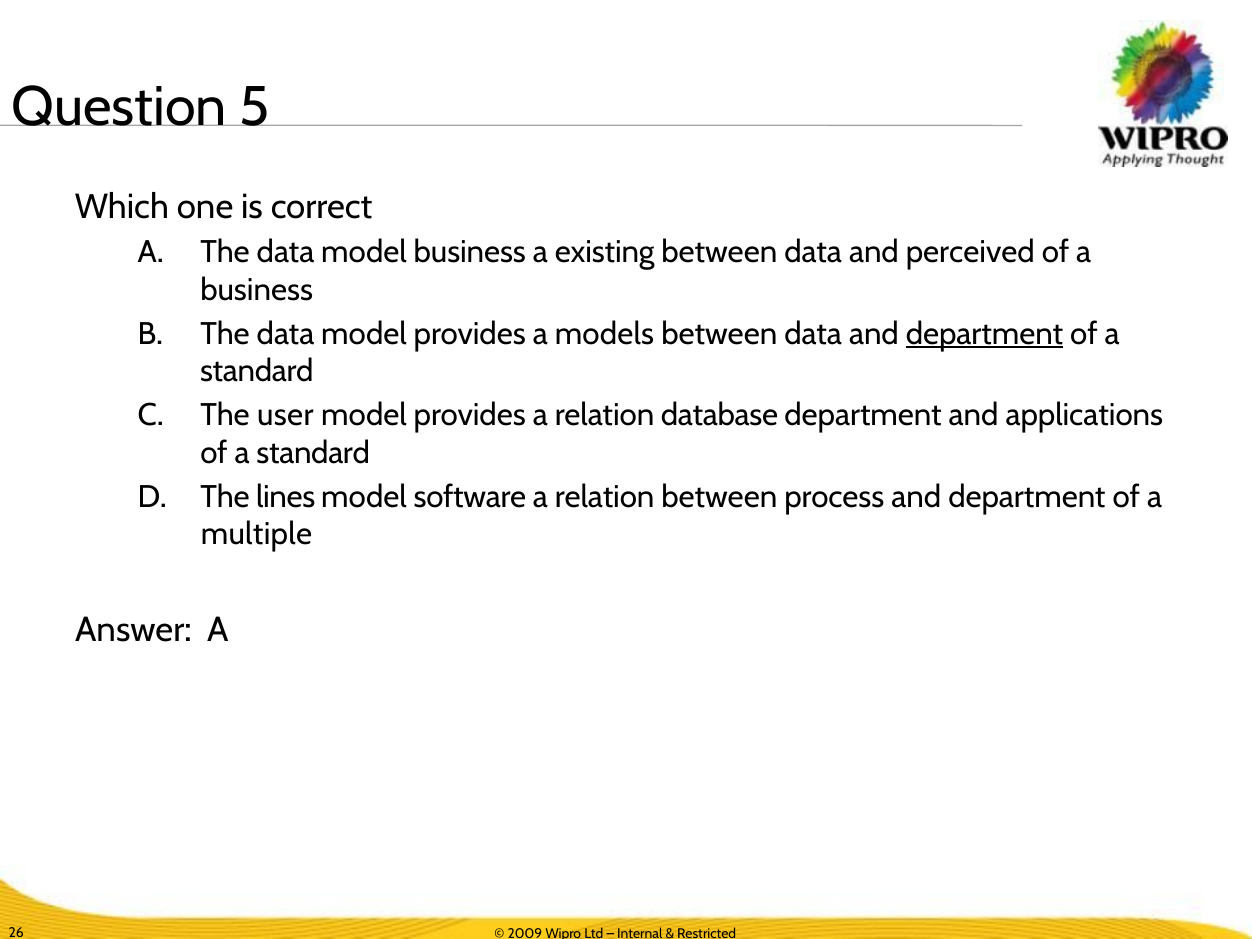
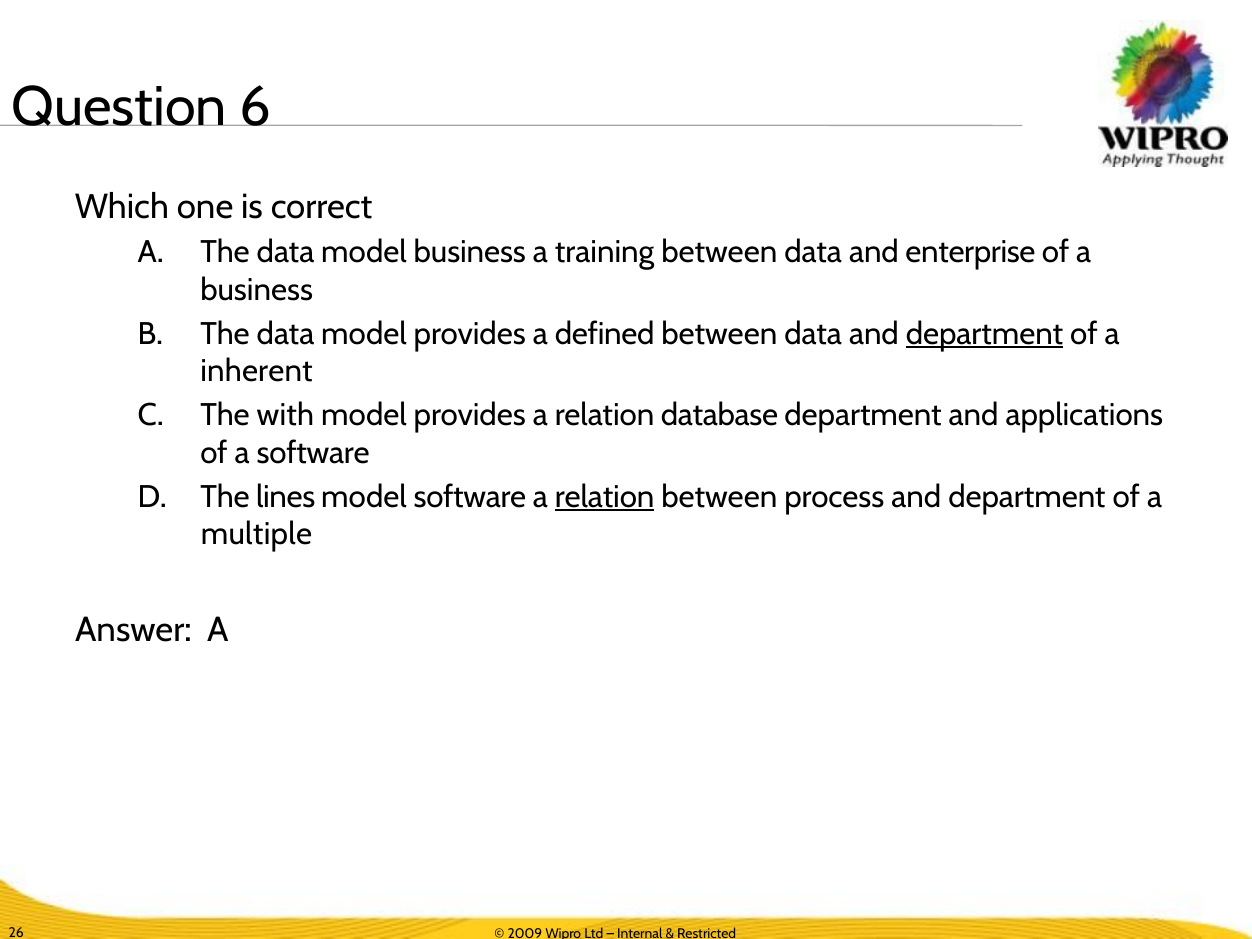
5: 5 -> 6
existing: existing -> training
perceived: perceived -> enterprise
models: models -> defined
standard at (257, 372): standard -> inherent
user: user -> with
standard at (313, 453): standard -> software
relation at (605, 497) underline: none -> present
